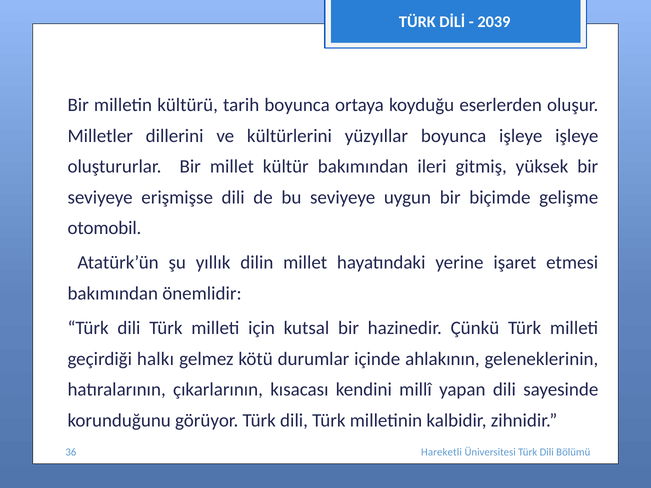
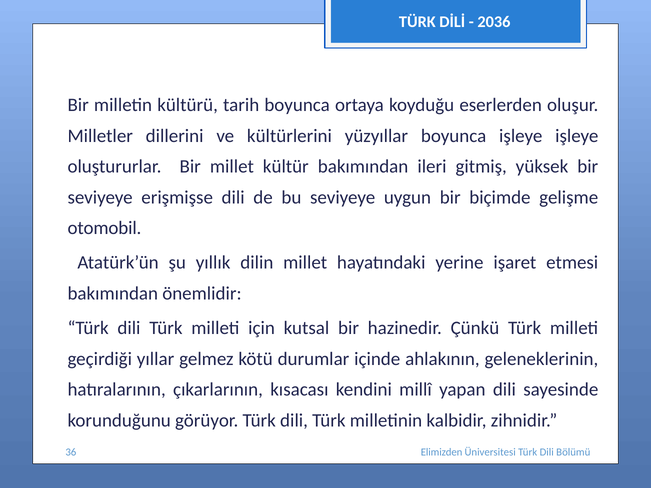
2039: 2039 -> 2036
halkı: halkı -> yıllar
Hareketli: Hareketli -> Elimizden
